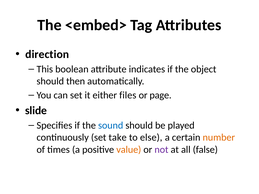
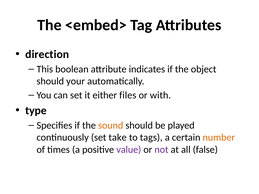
then: then -> your
page: page -> with
slide: slide -> type
sound colour: blue -> orange
else: else -> tags
value colour: orange -> purple
